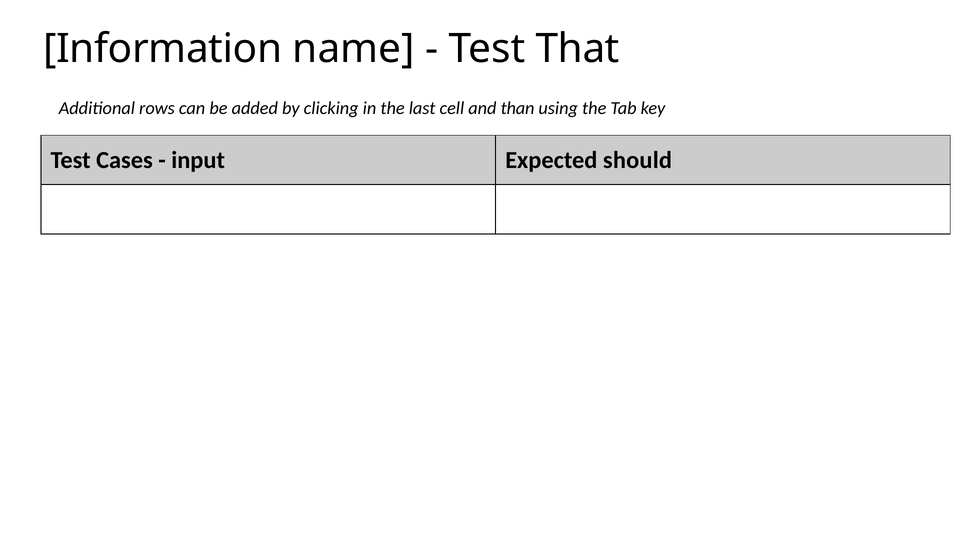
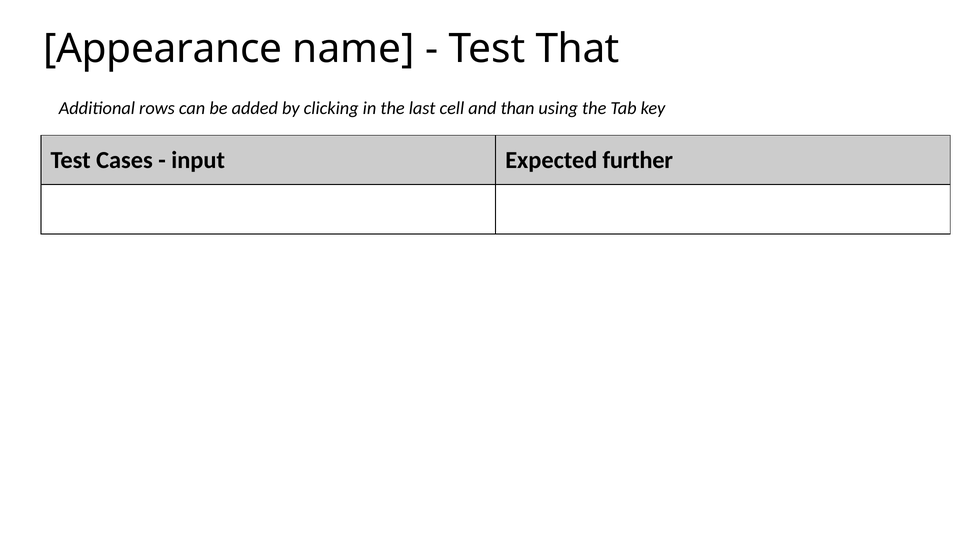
Information: Information -> Appearance
should: should -> further
